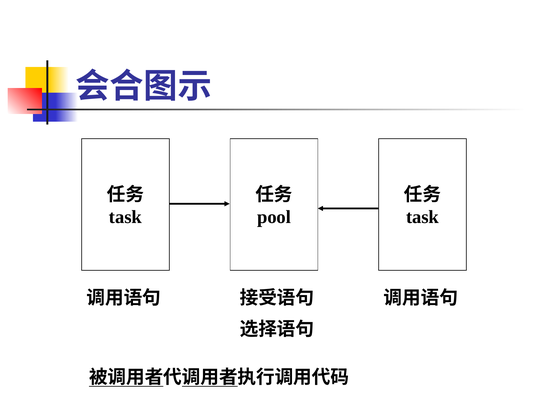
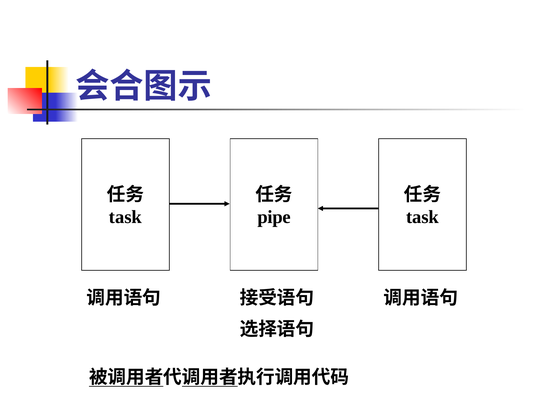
pool: pool -> pipe
